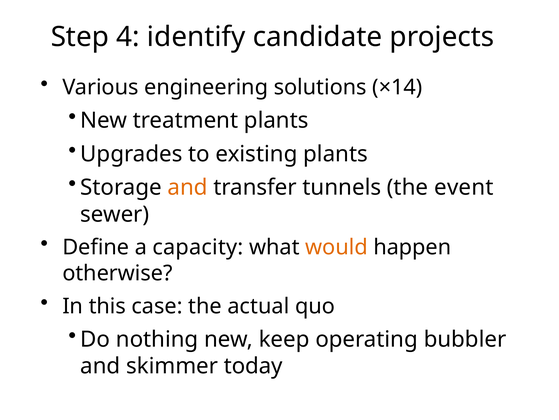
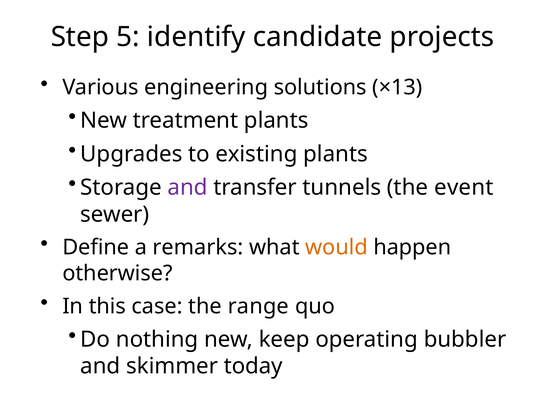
4: 4 -> 5
×14: ×14 -> ×13
and at (188, 187) colour: orange -> purple
capacity: capacity -> remarks
actual: actual -> range
